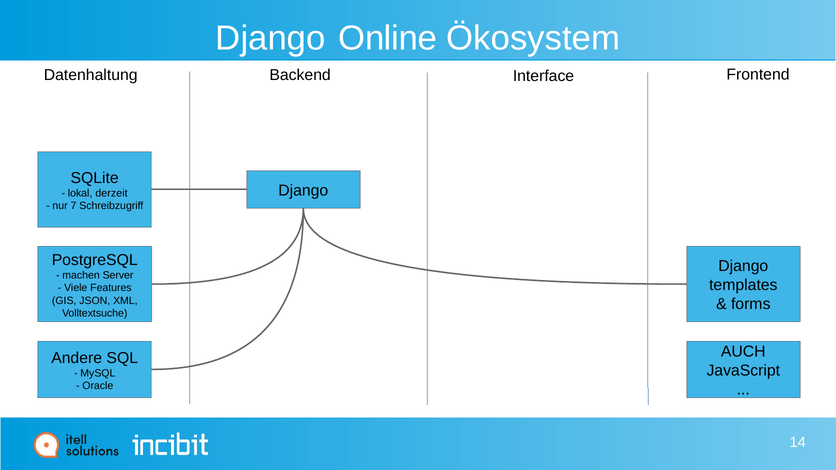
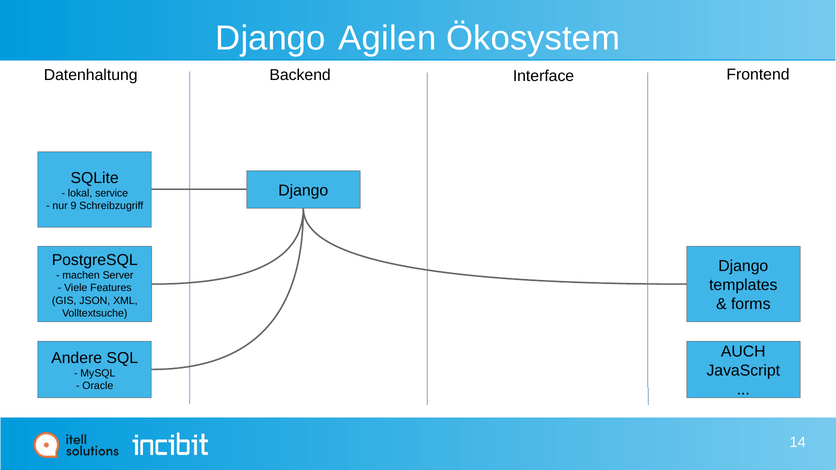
Online: Online -> Agilen
derzeit: derzeit -> service
7: 7 -> 9
